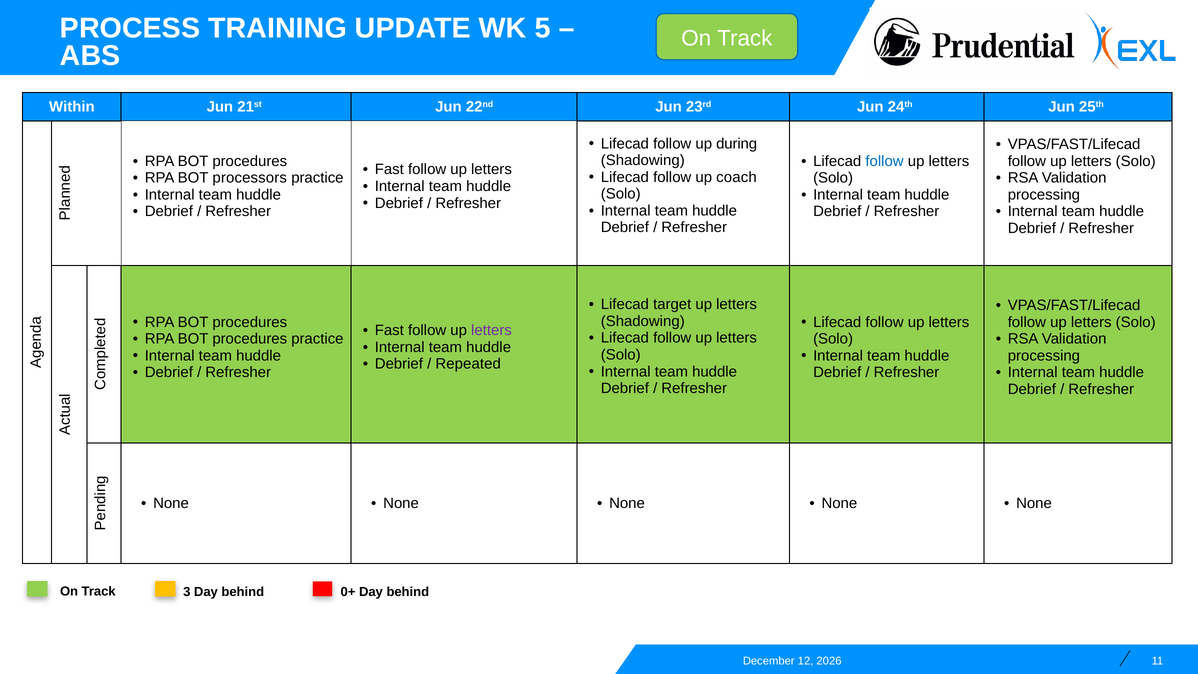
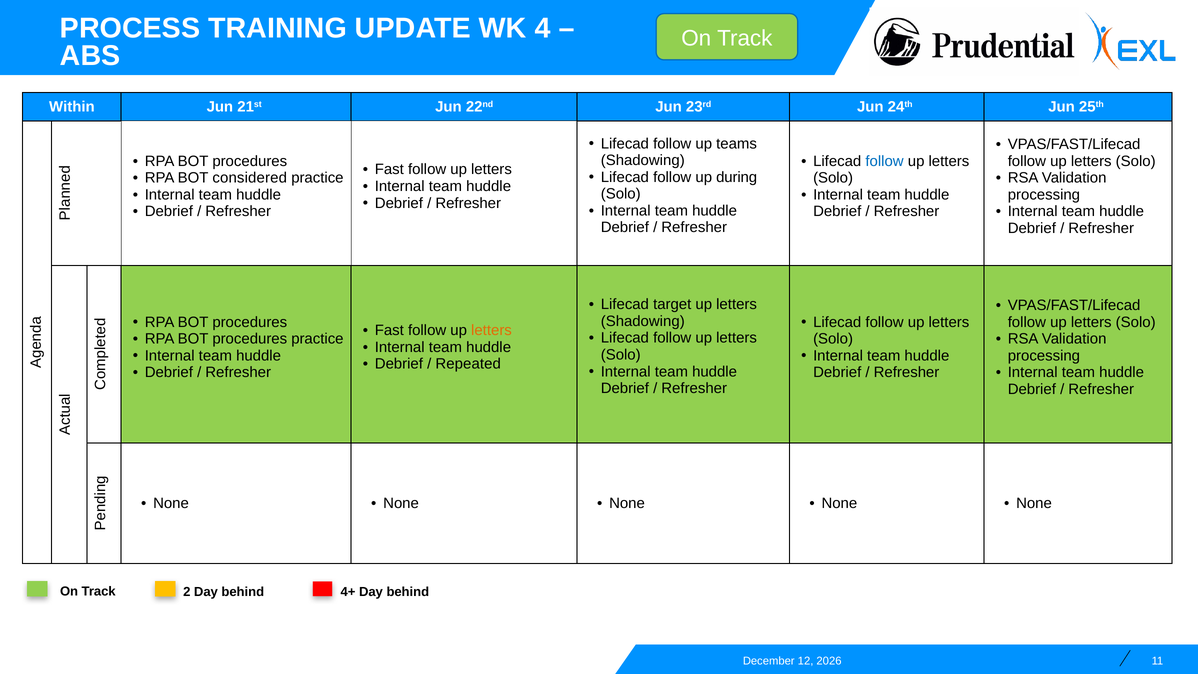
5: 5 -> 4
during: during -> teams
coach: coach -> during
processors: processors -> considered
letters at (491, 330) colour: purple -> orange
3: 3 -> 2
0+: 0+ -> 4+
